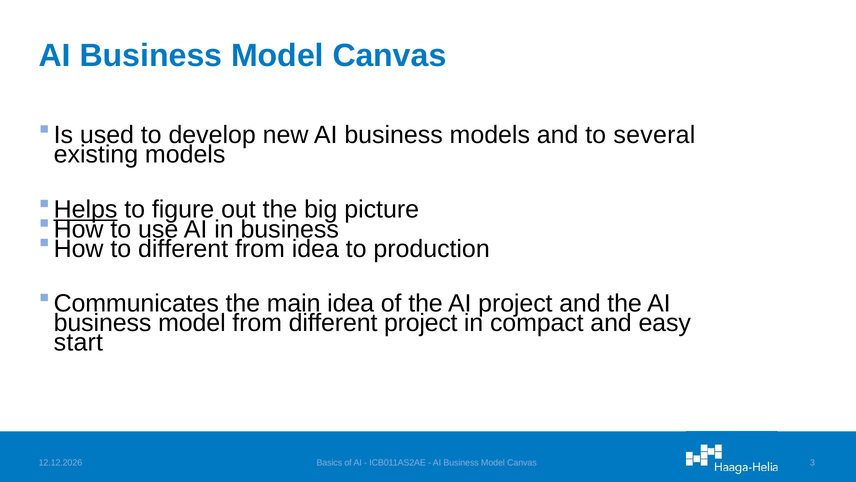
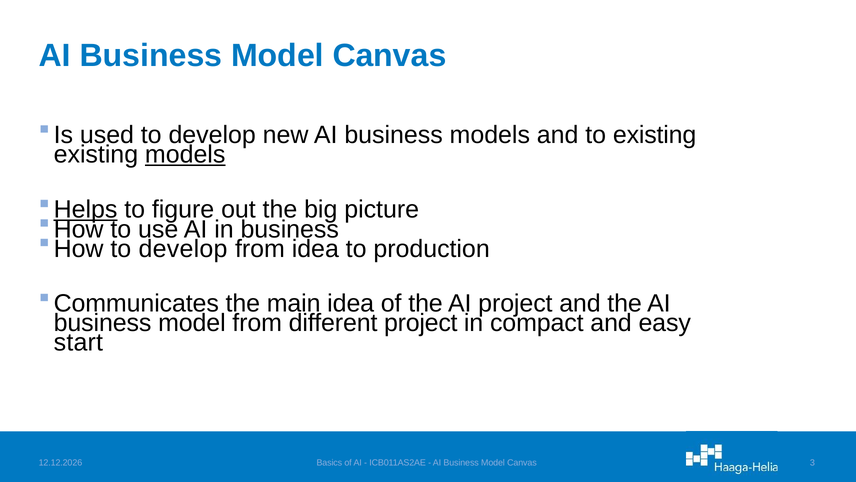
to several: several -> existing
models at (185, 155) underline: none -> present
How to different: different -> develop
